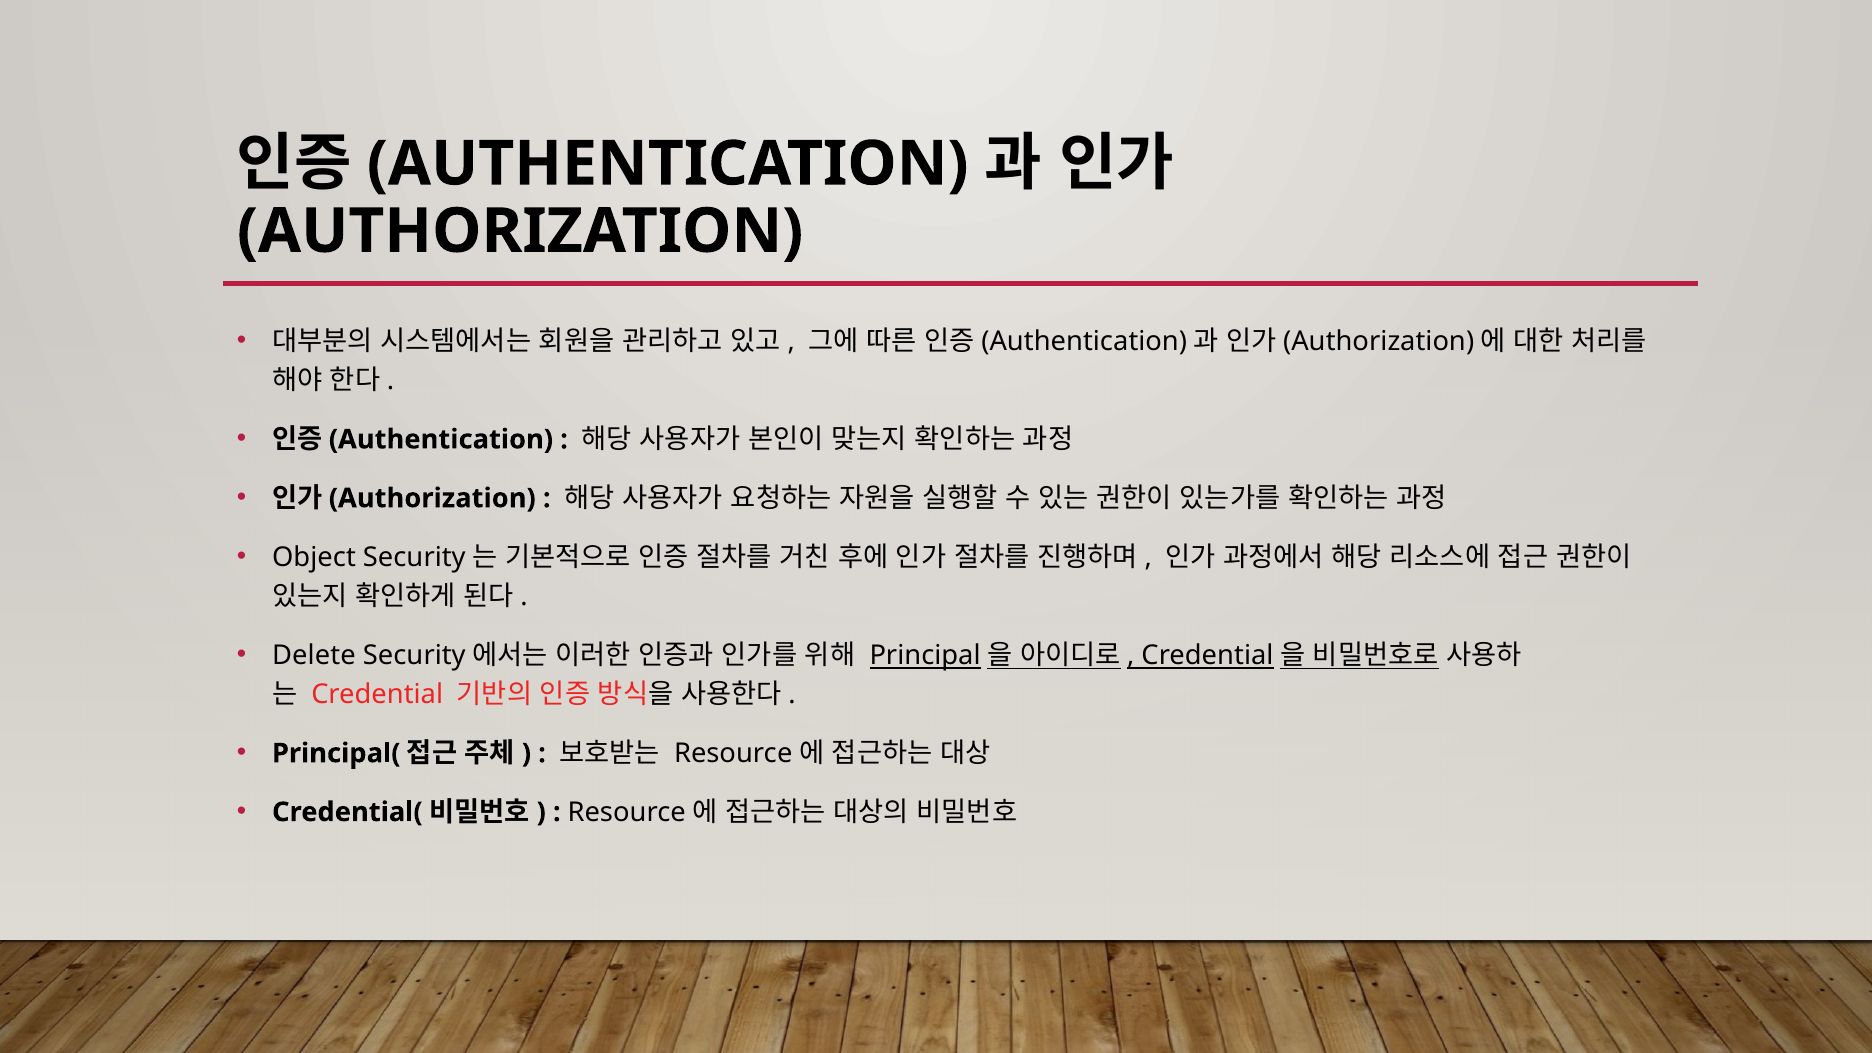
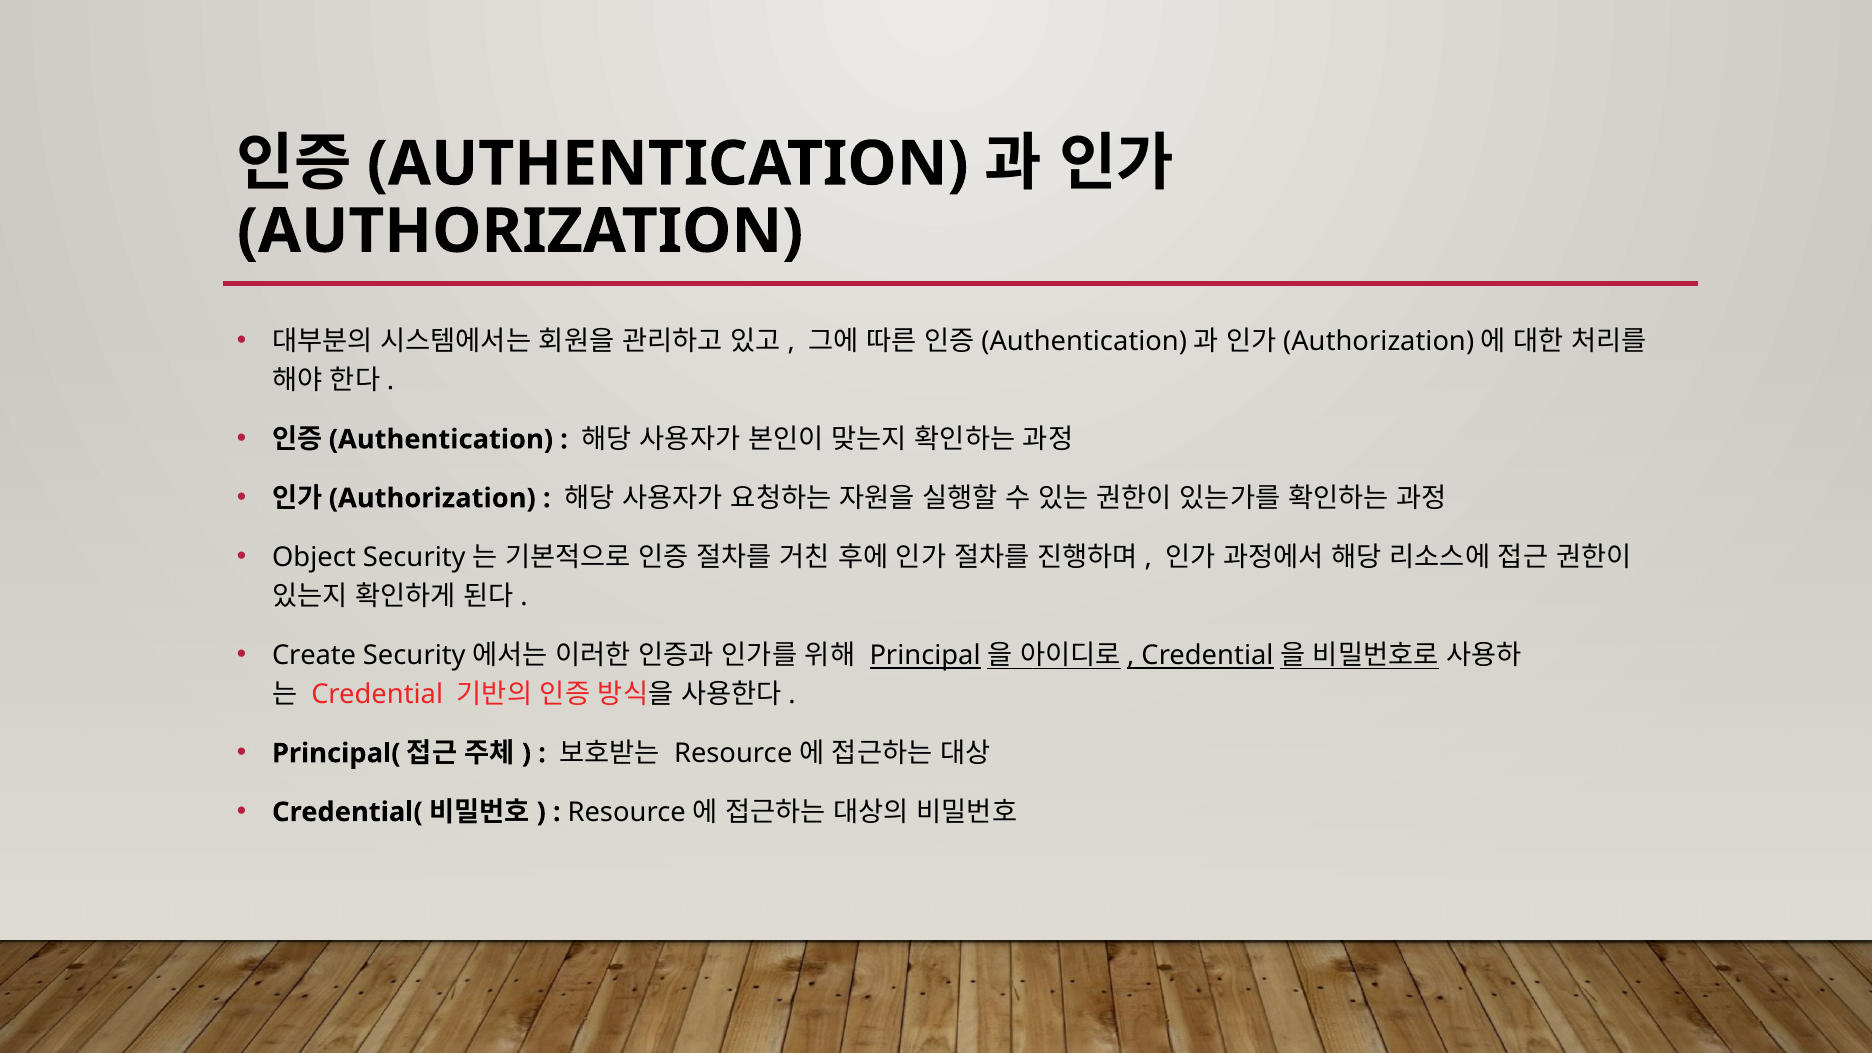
Delete: Delete -> Create
